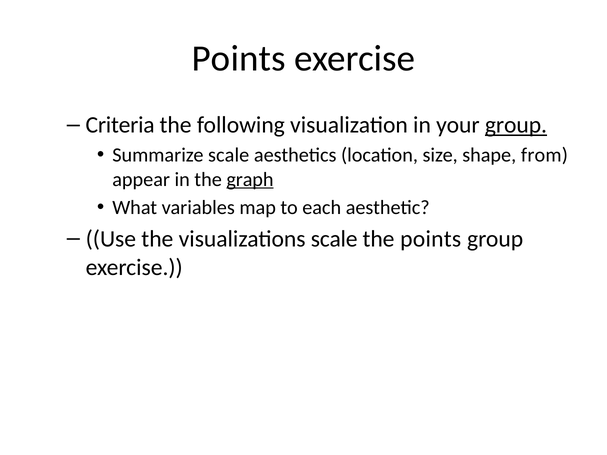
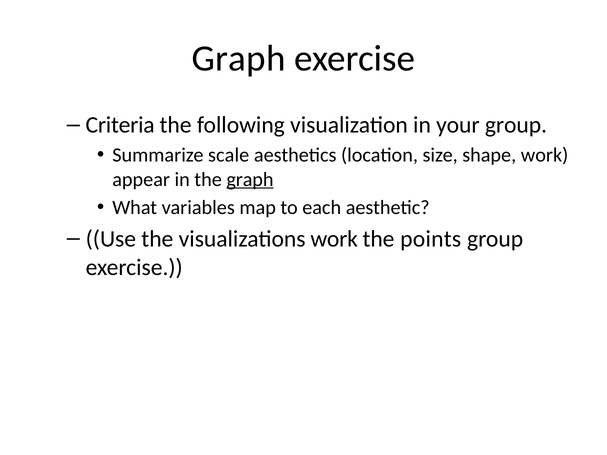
Points at (239, 59): Points -> Graph
group at (516, 125) underline: present -> none
shape from: from -> work
visualizations scale: scale -> work
